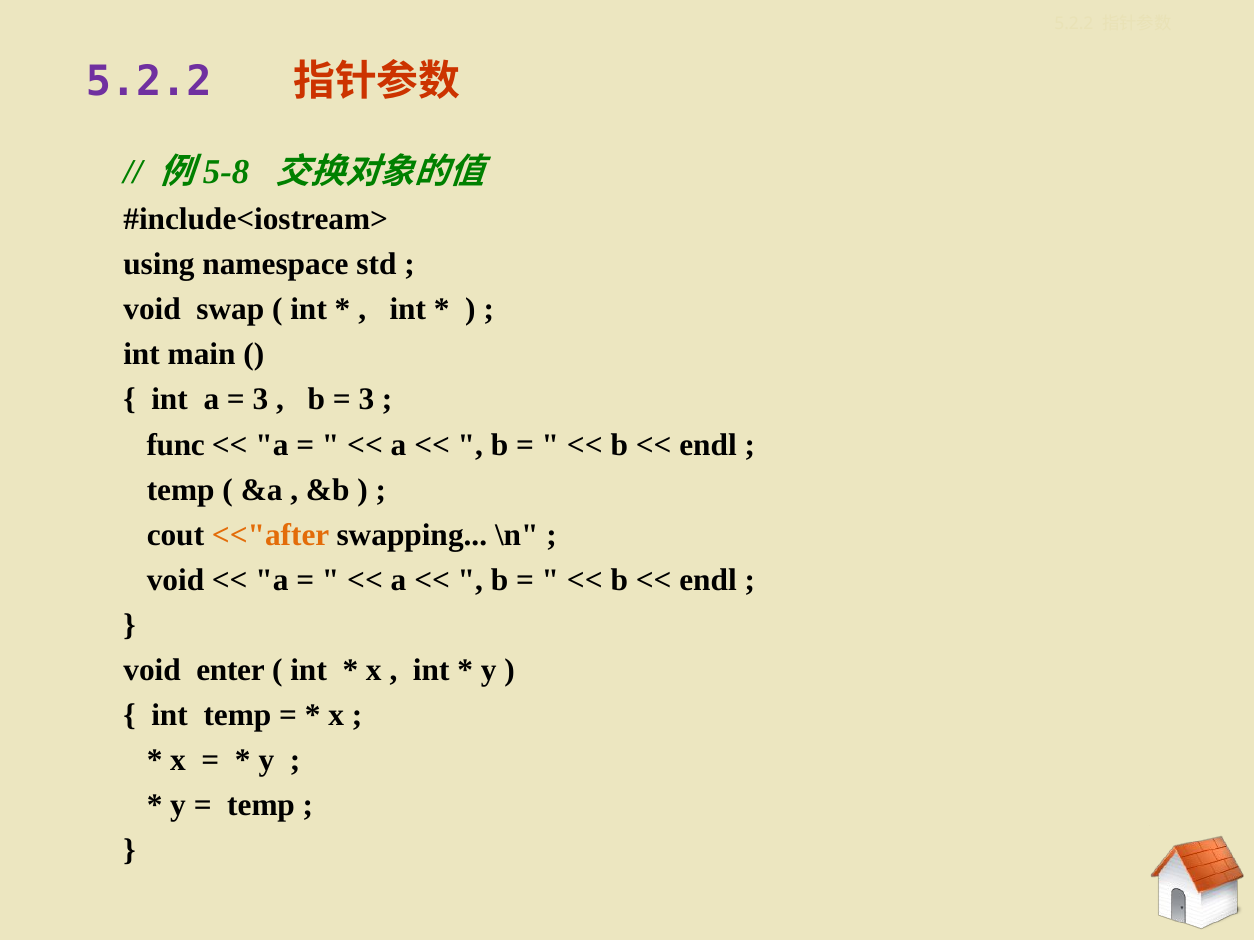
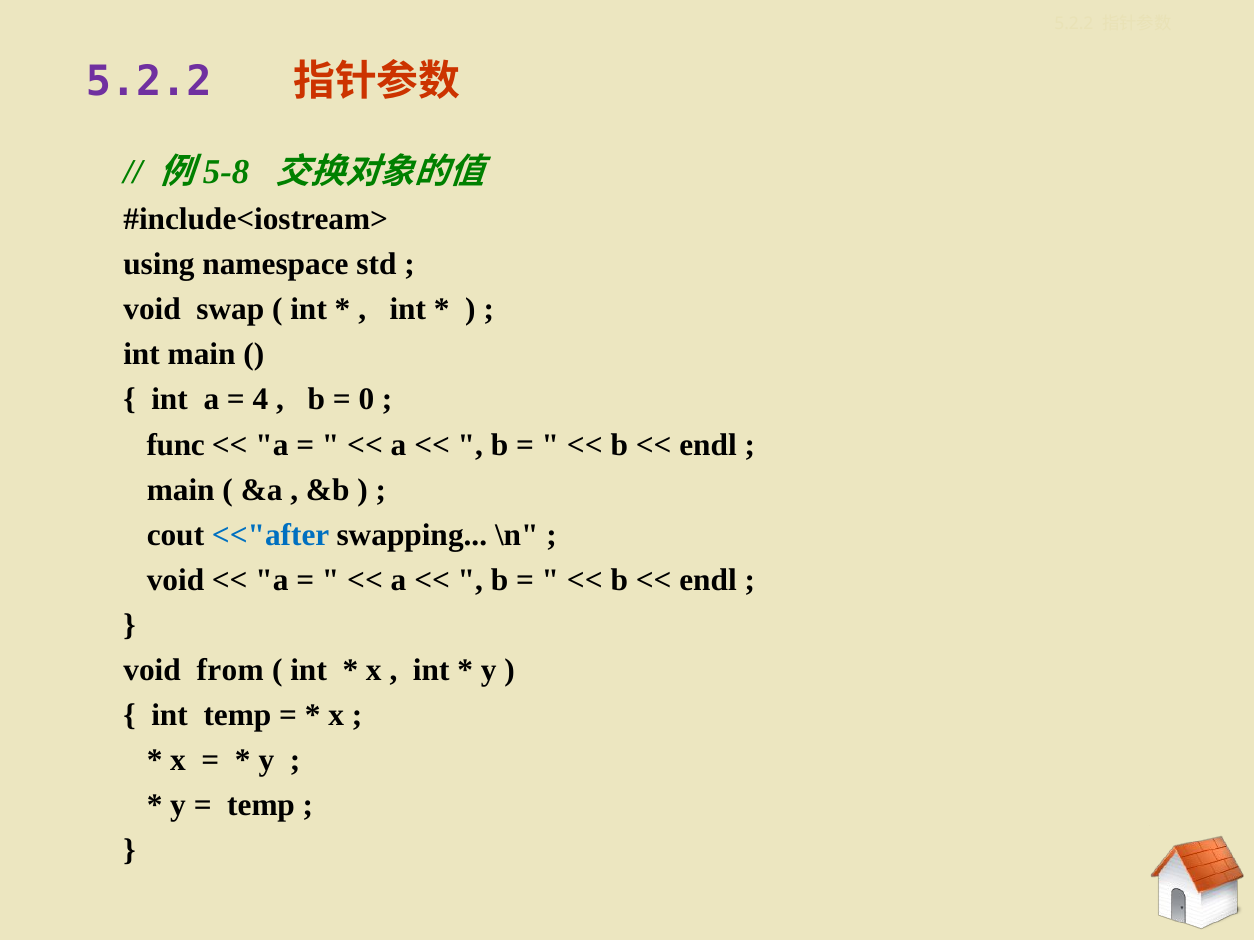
3 at (260, 400): 3 -> 4
3 at (366, 400): 3 -> 0
temp at (181, 490): temp -> main
<<"after colour: orange -> blue
enter: enter -> from
